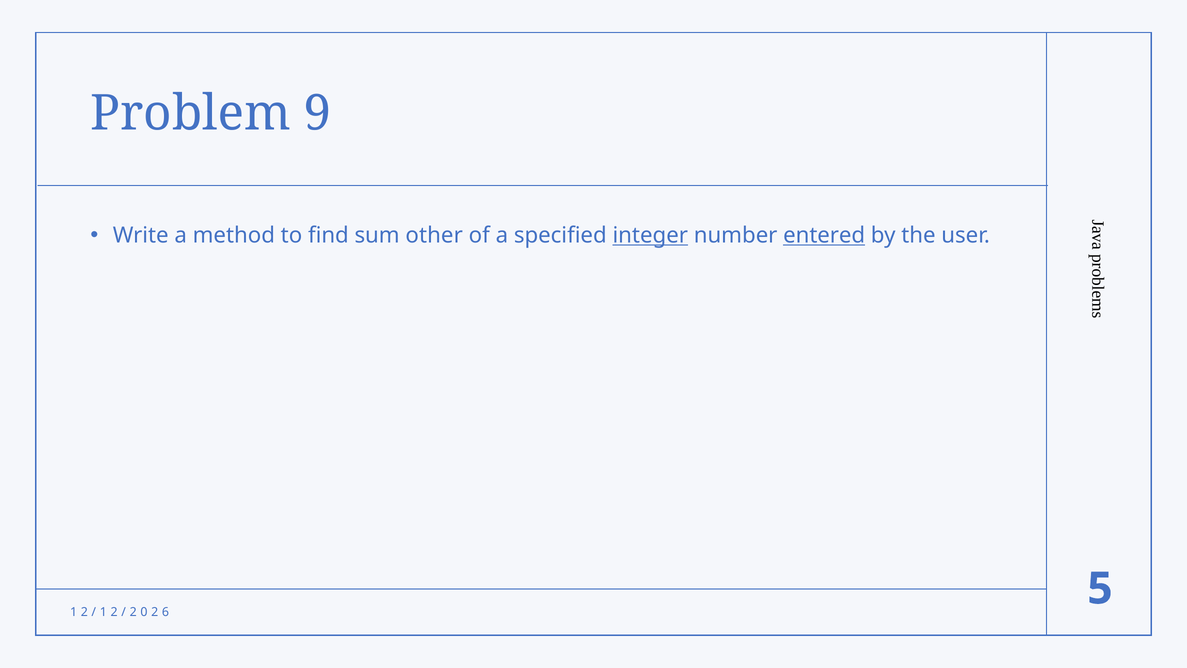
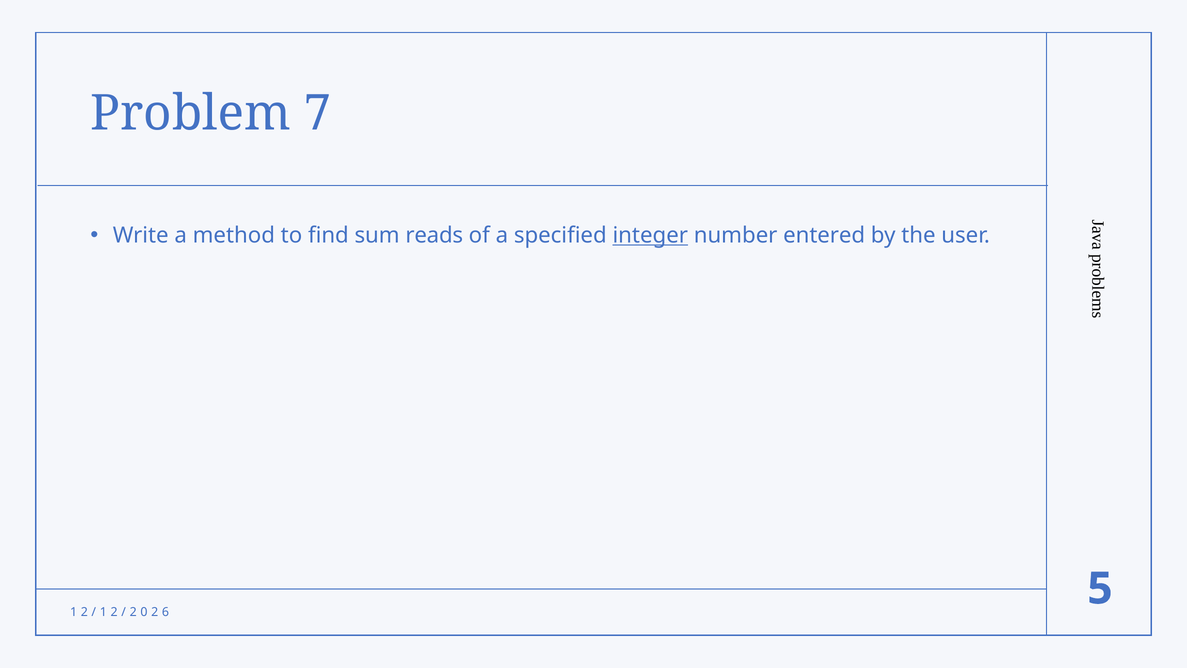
9: 9 -> 7
other: other -> reads
entered underline: present -> none
